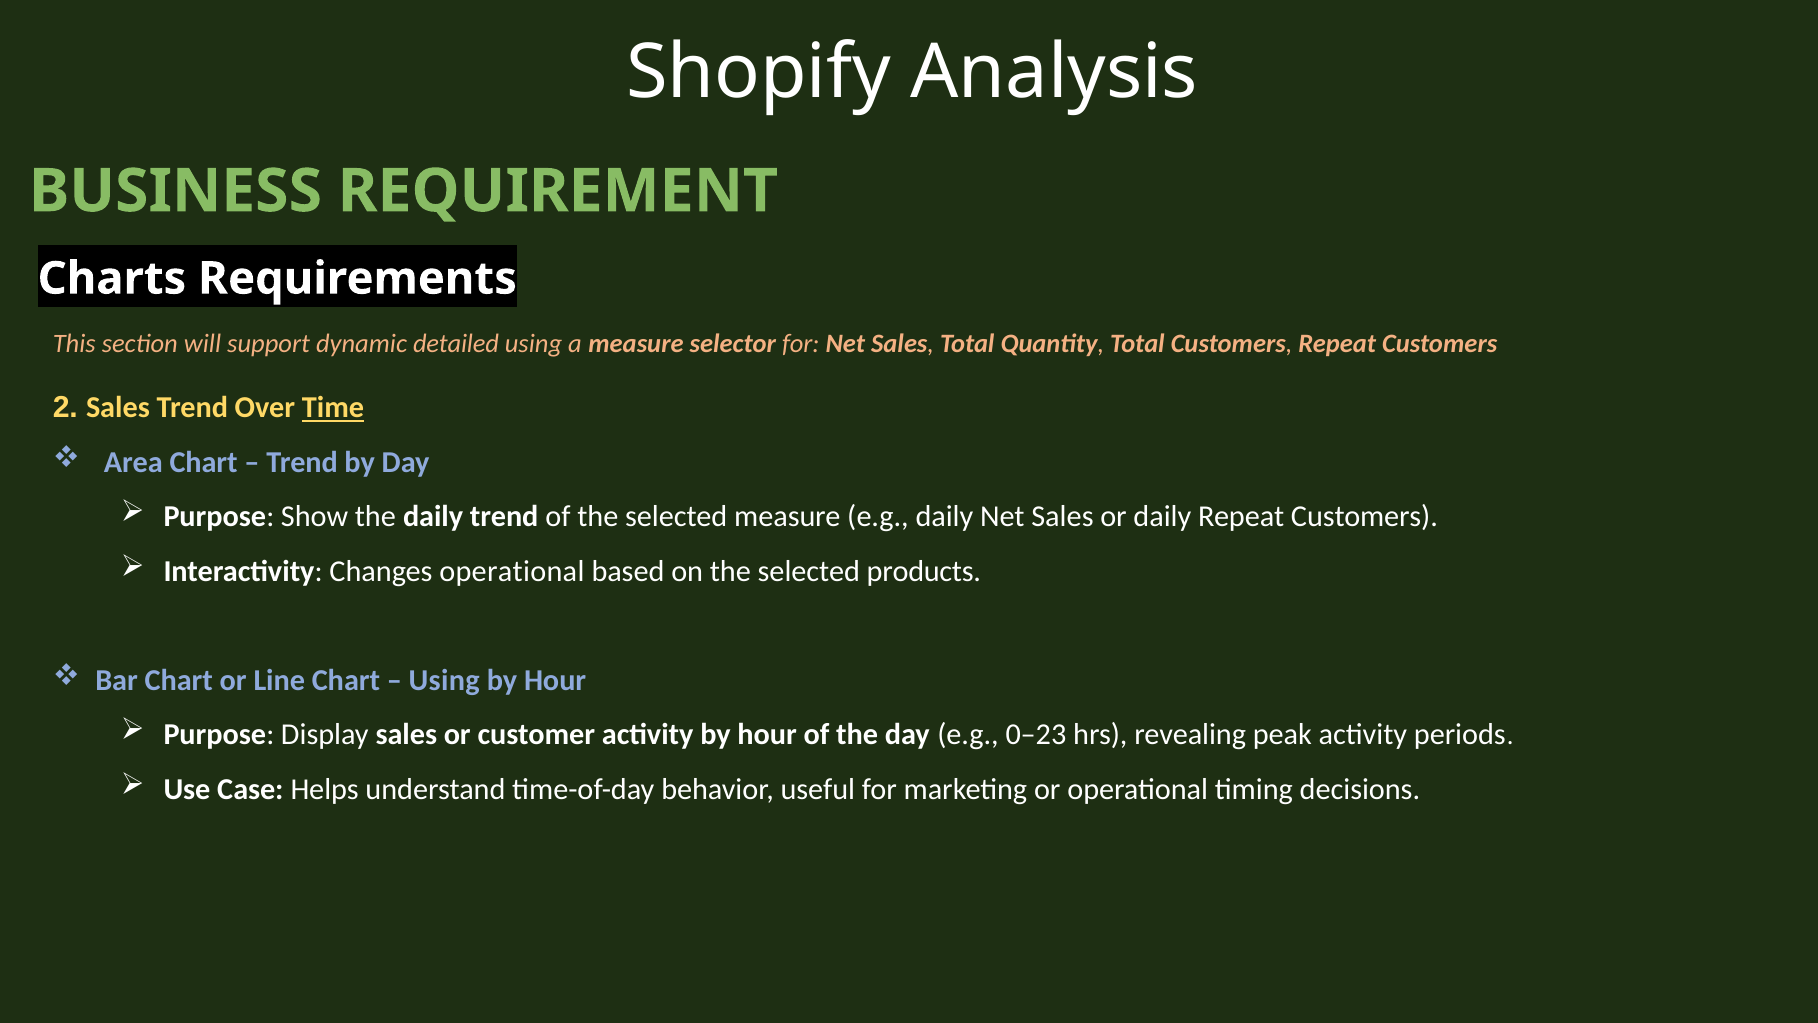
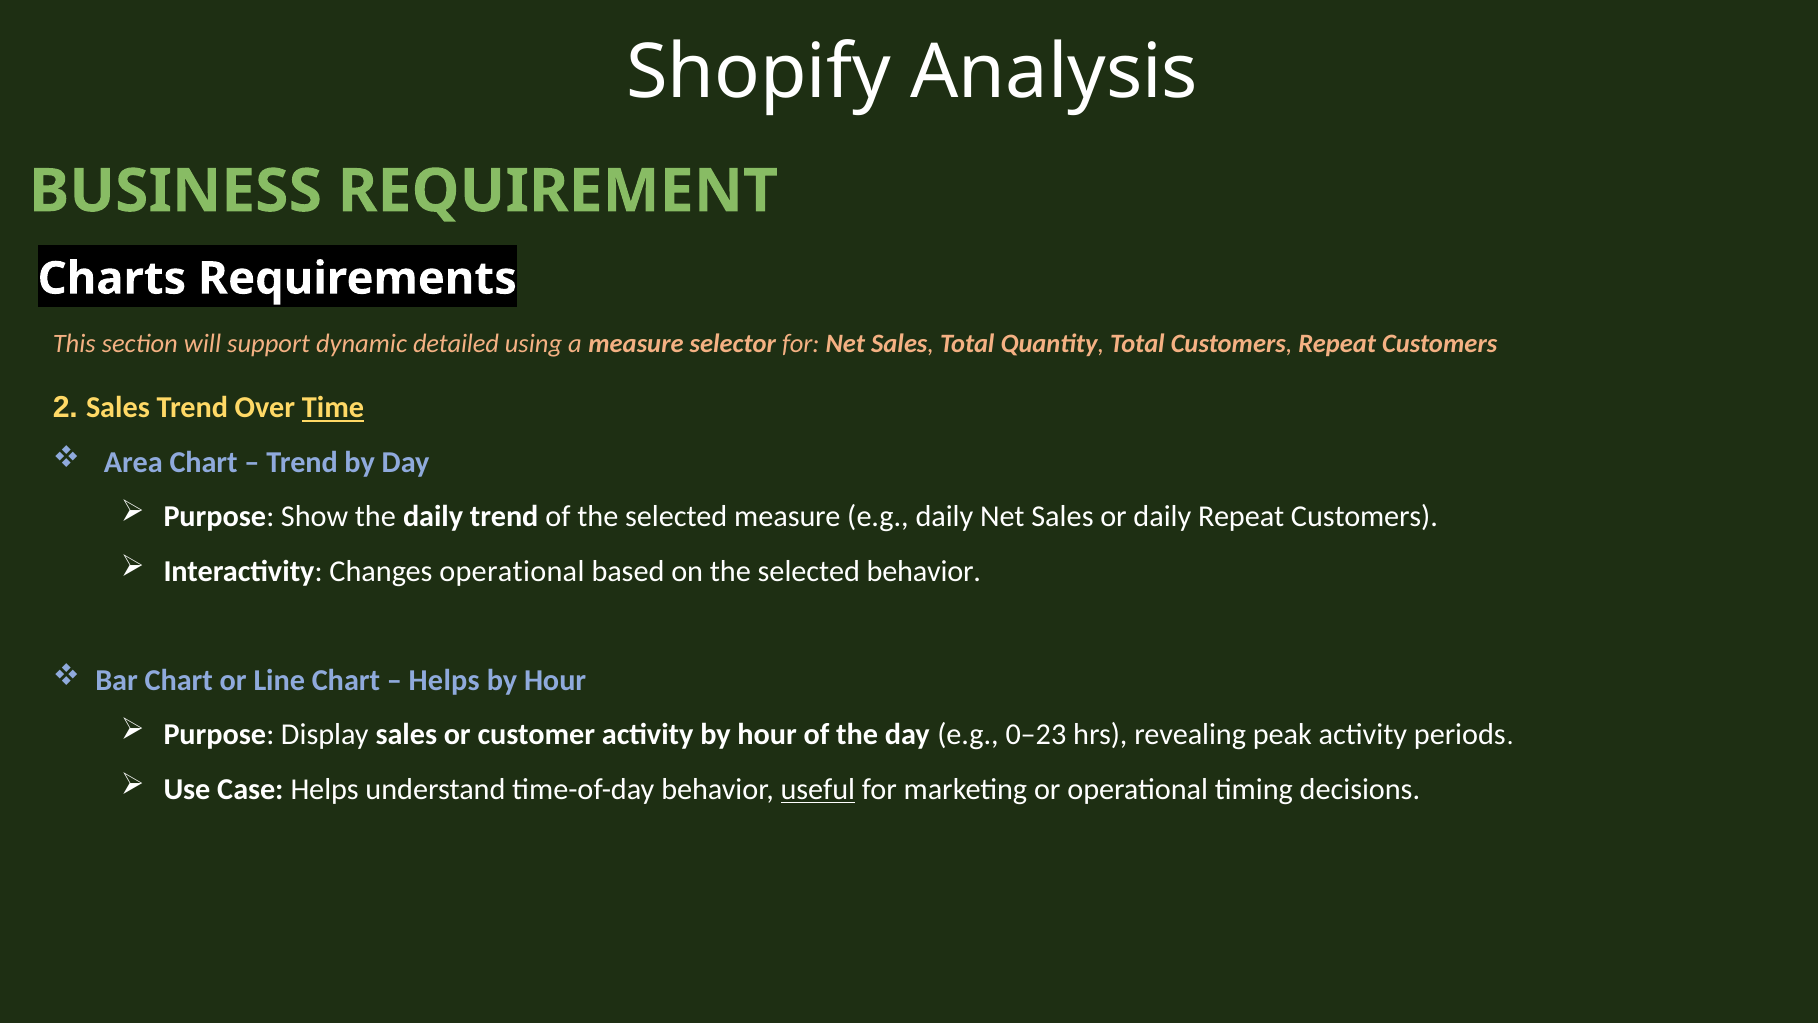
selected products: products -> behavior
Using at (444, 680): Using -> Helps
useful underline: none -> present
